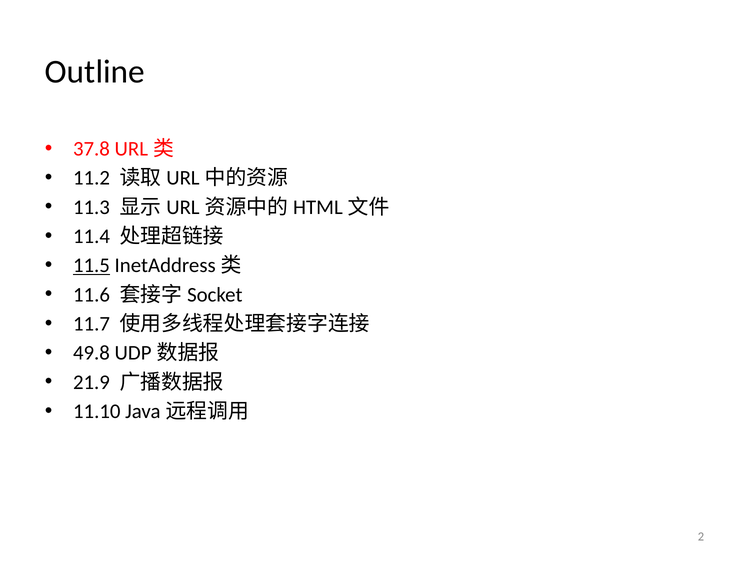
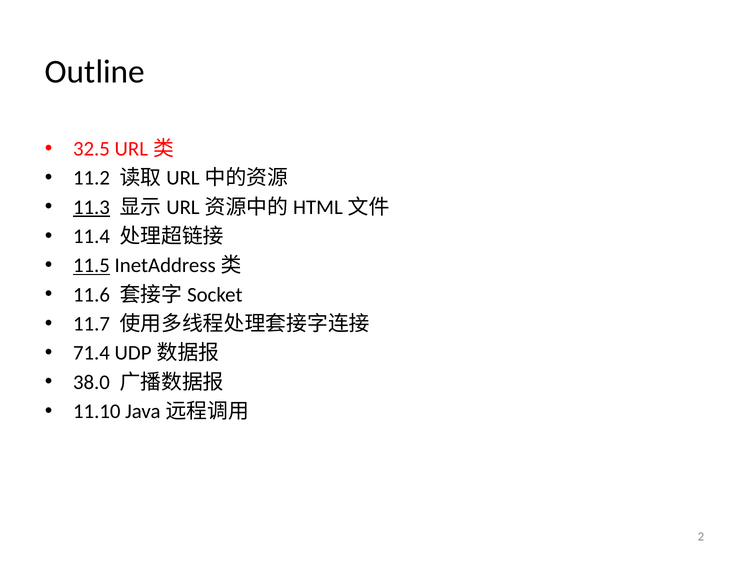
37.8: 37.8 -> 32.5
11.3 underline: none -> present
49.8: 49.8 -> 71.4
21.9: 21.9 -> 38.0
